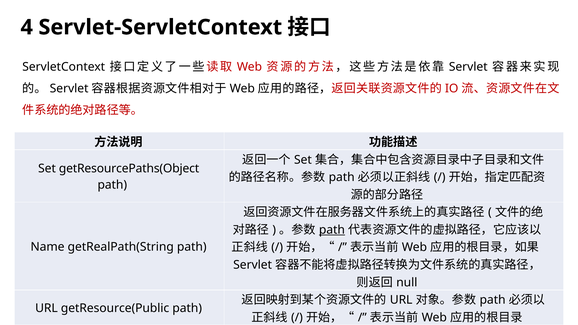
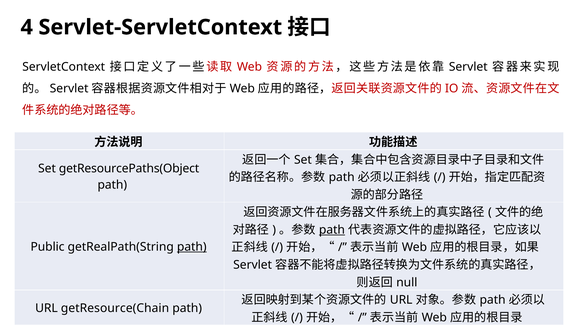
Name: Name -> Public
path at (192, 247) underline: none -> present
getResource(Public: getResource(Public -> getResource(Chain
